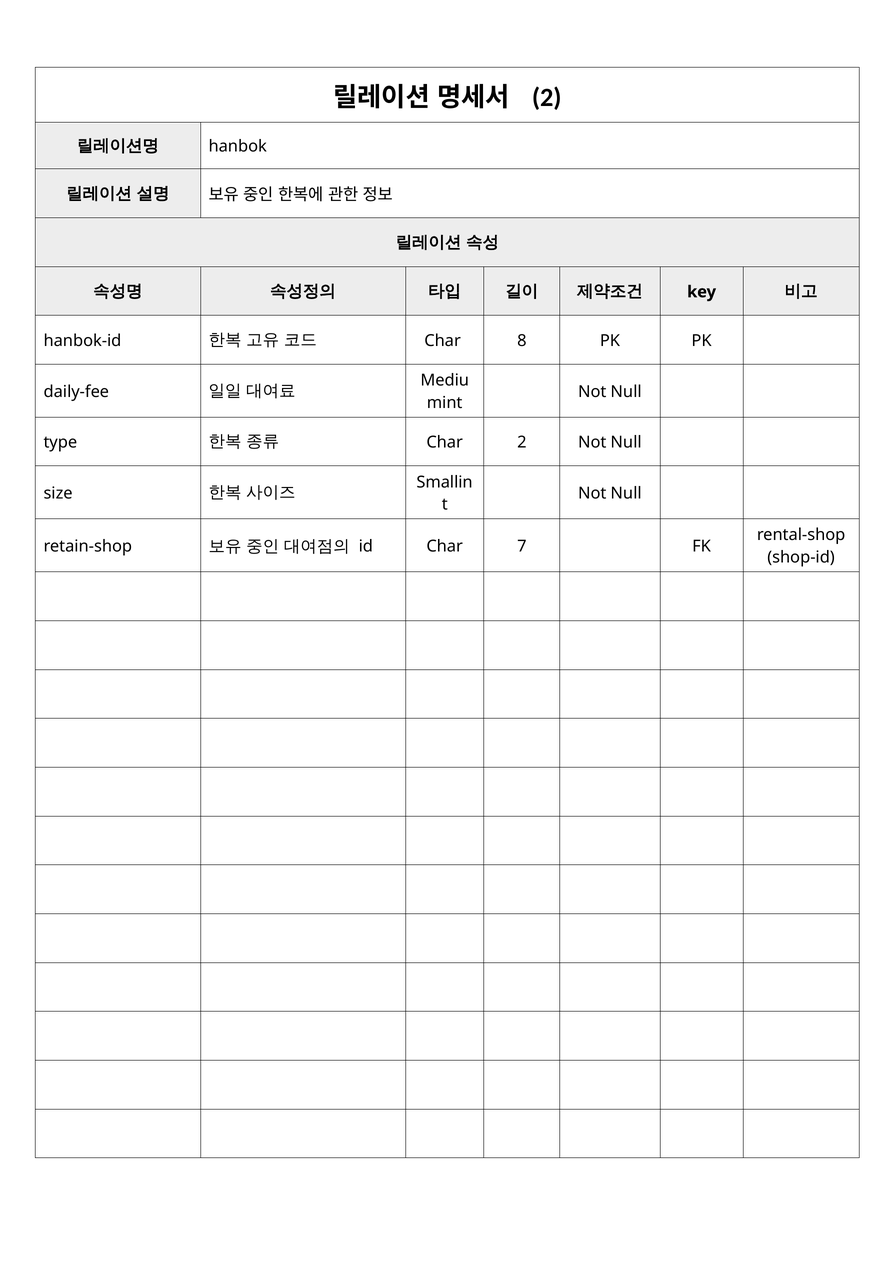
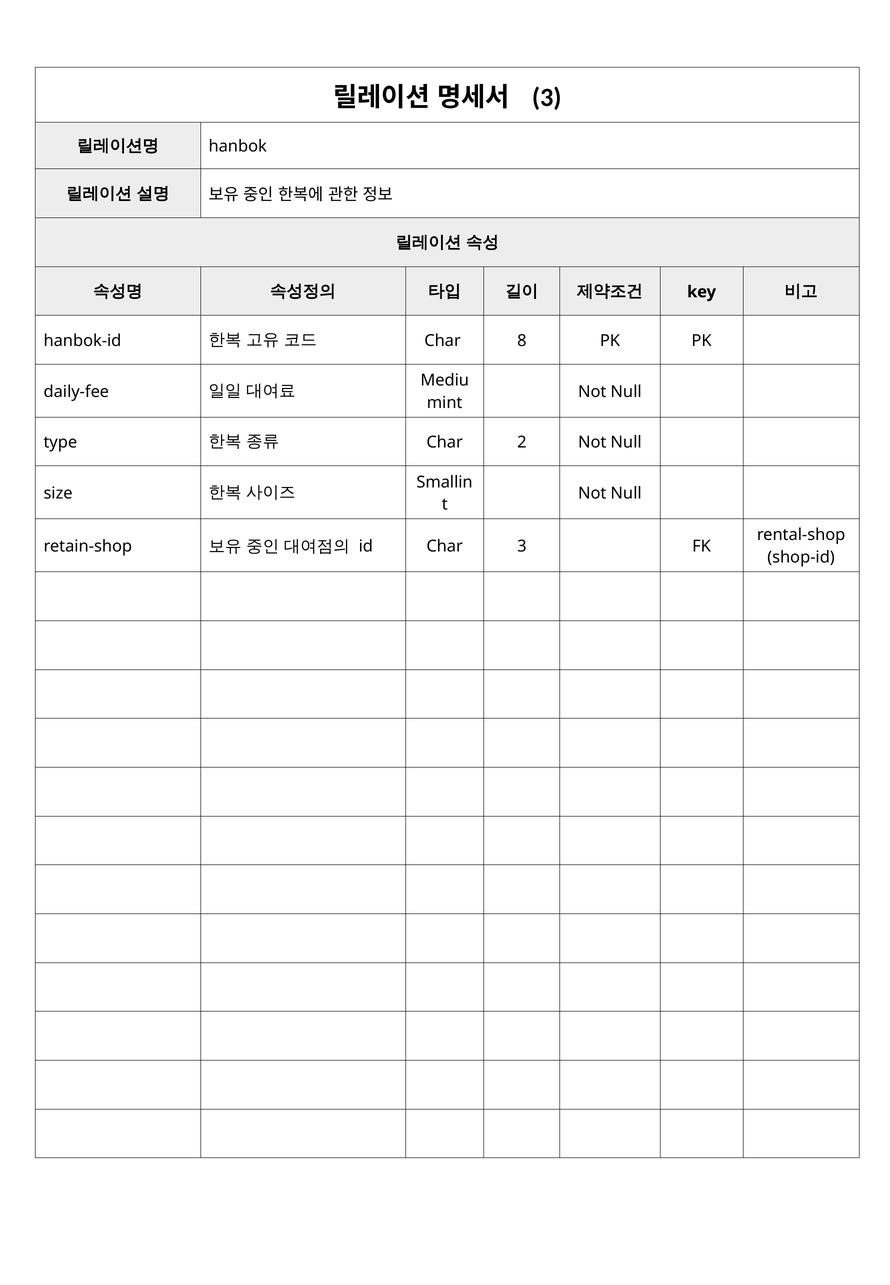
2 at (547, 97): 2 -> 3
Char 7: 7 -> 3
